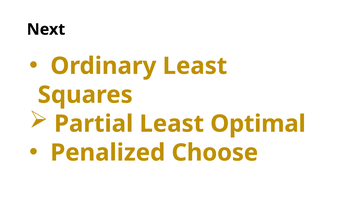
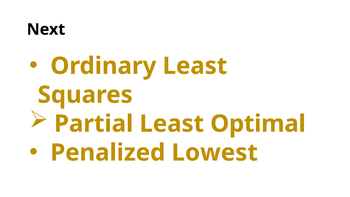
Choose: Choose -> Lowest
